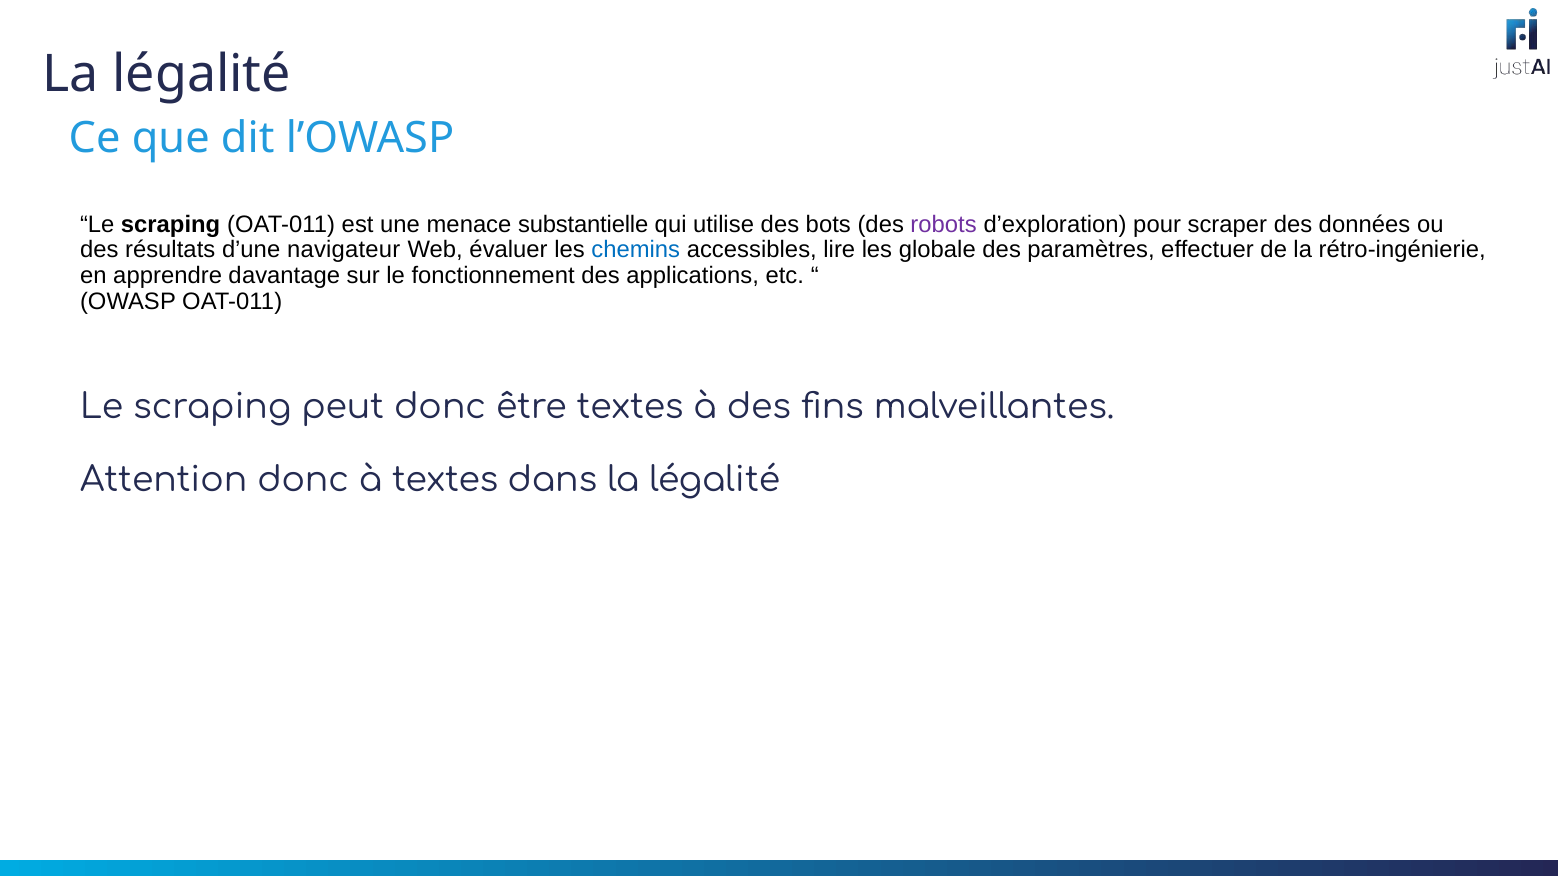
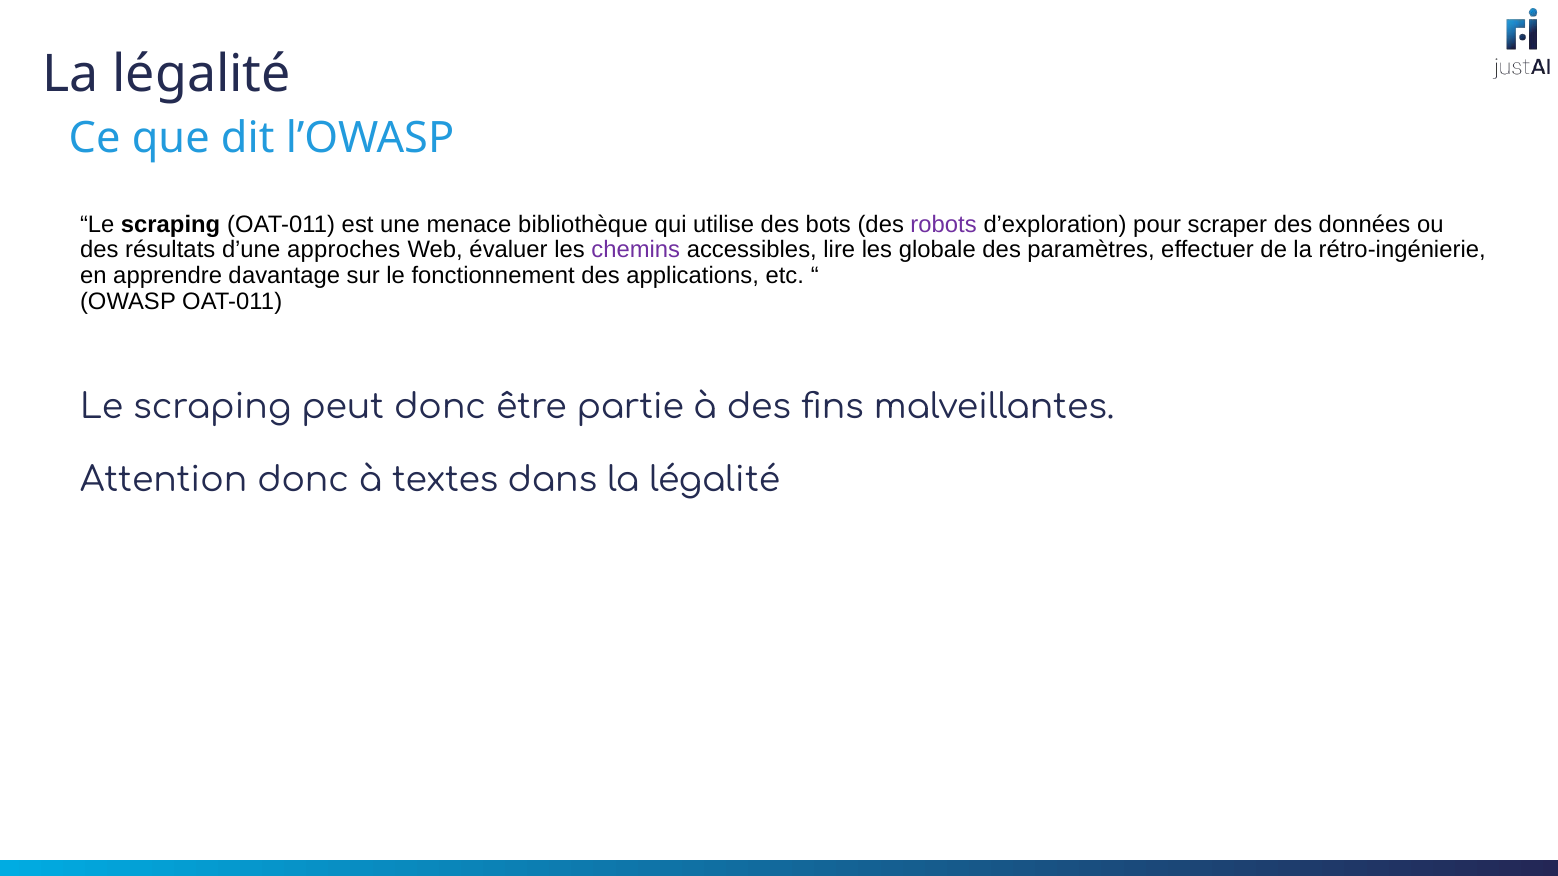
substantielle: substantielle -> bibliothèque
navigateur: navigateur -> approches
chemins colour: blue -> purple
être textes: textes -> partie
